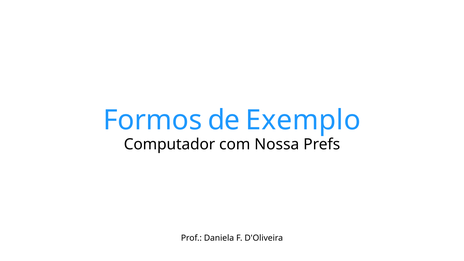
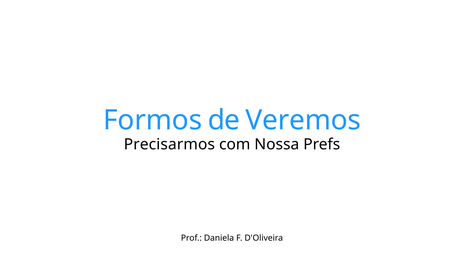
Exemplo: Exemplo -> Veremos
Computador: Computador -> Precisarmos
